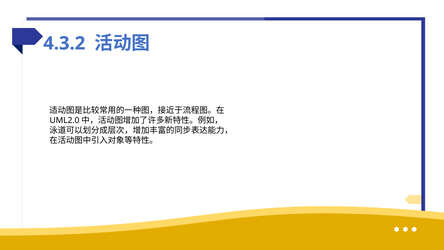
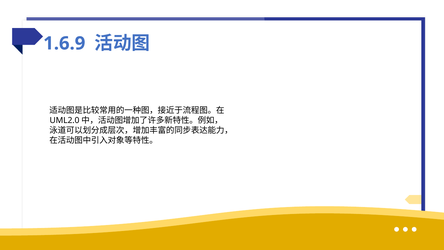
4.3.2: 4.3.2 -> 1.6.9
